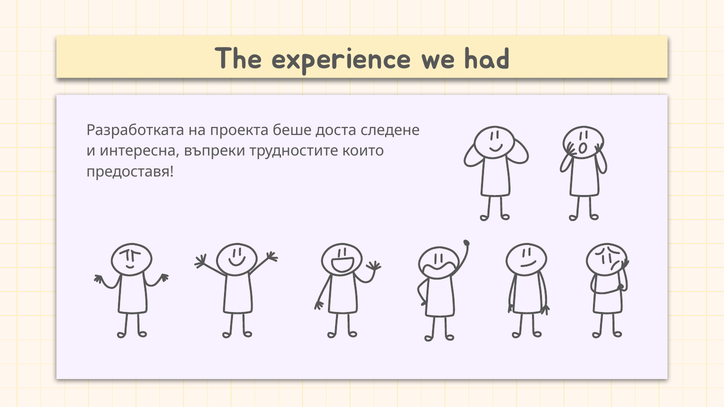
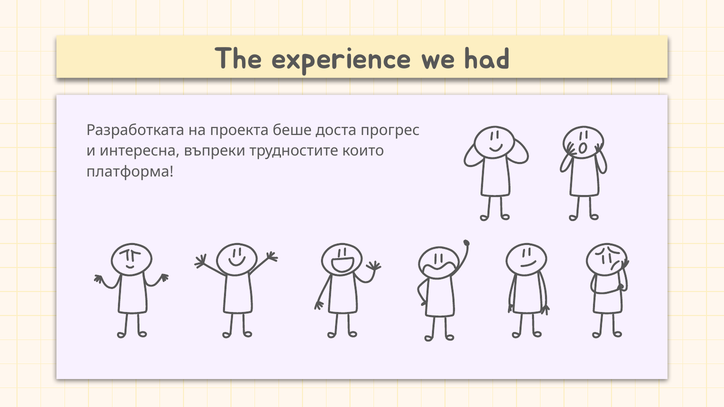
следене: следене -> прогрес
предоставя: предоставя -> платформа
